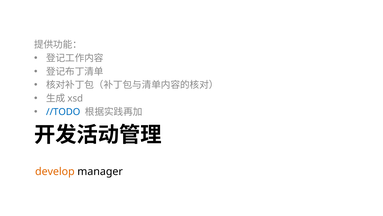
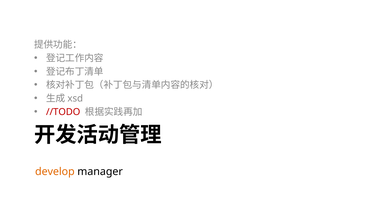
//TODO colour: blue -> red
